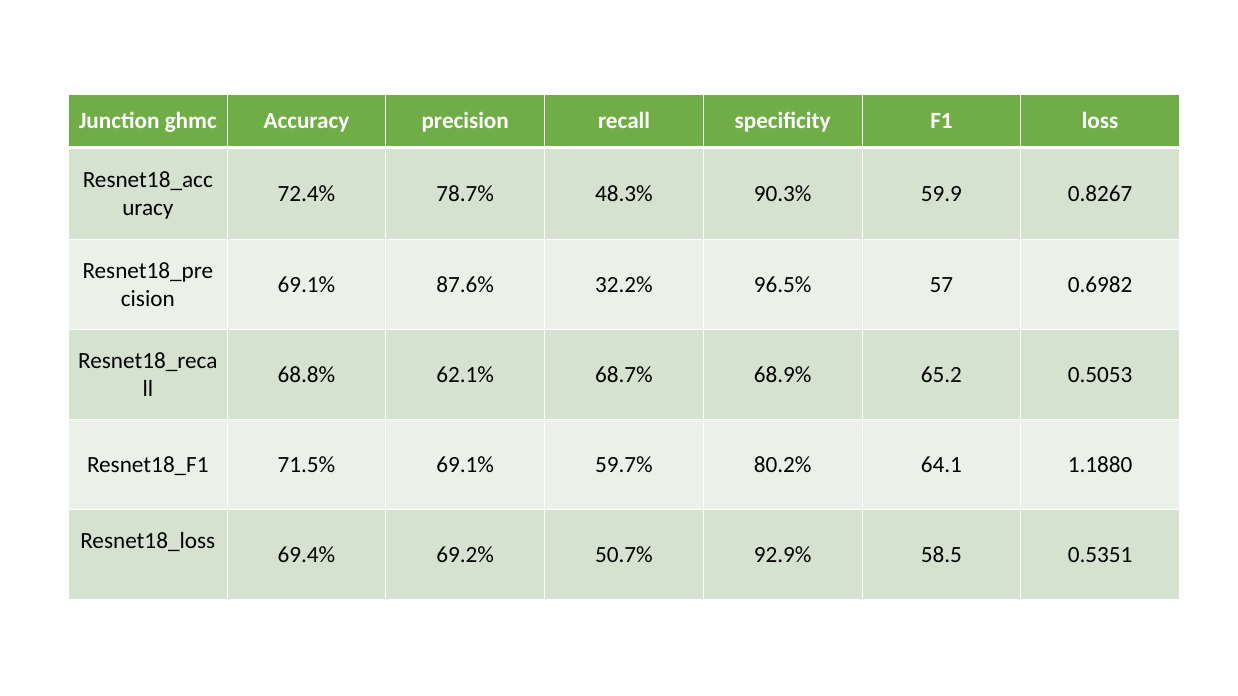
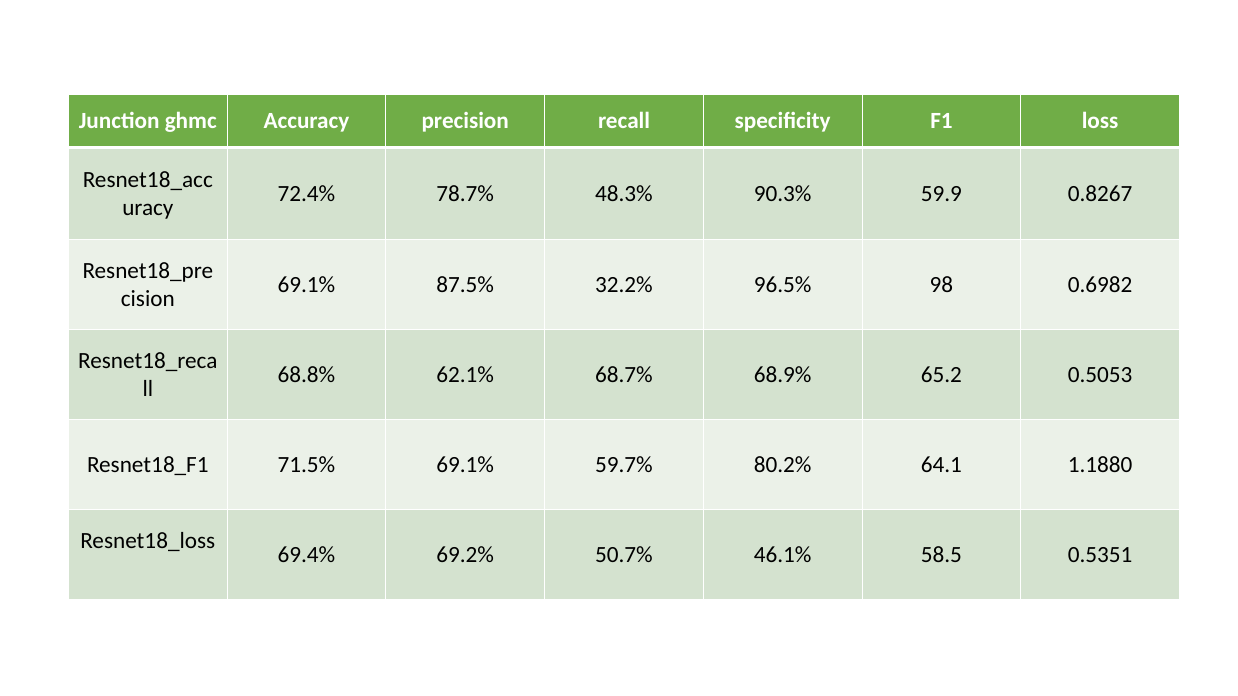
87.6%: 87.6% -> 87.5%
57: 57 -> 98
92.9%: 92.9% -> 46.1%
